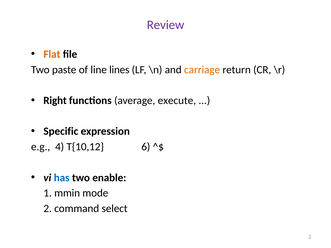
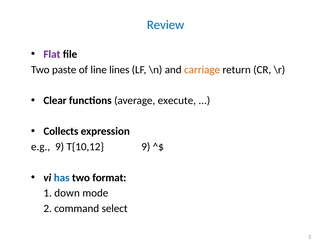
Review colour: purple -> blue
Flat colour: orange -> purple
Right: Right -> Clear
Specific: Specific -> Collects
e.g 4: 4 -> 9
T{10,12 6: 6 -> 9
enable: enable -> format
mmin: mmin -> down
